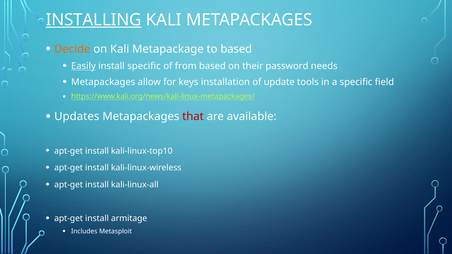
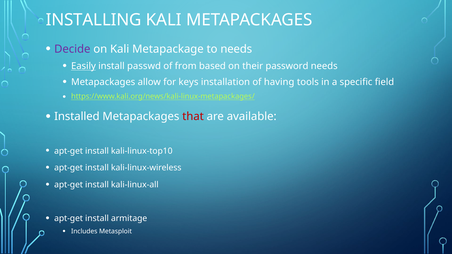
INSTALLING underline: present -> none
Decide colour: orange -> purple
to based: based -> needs
install specific: specific -> passwd
update: update -> having
Updates: Updates -> Installed
